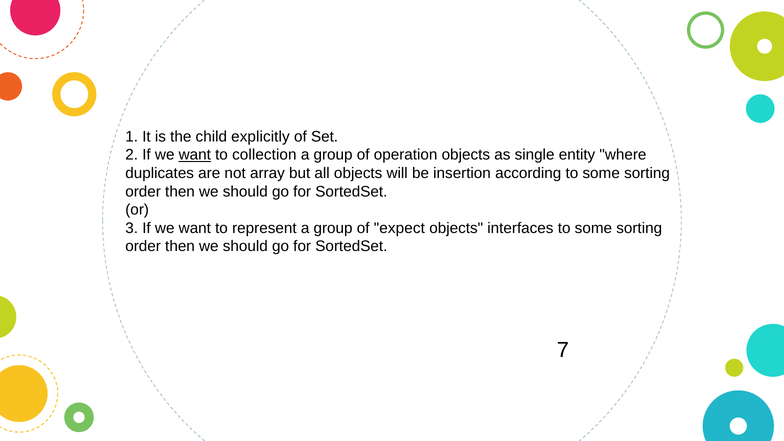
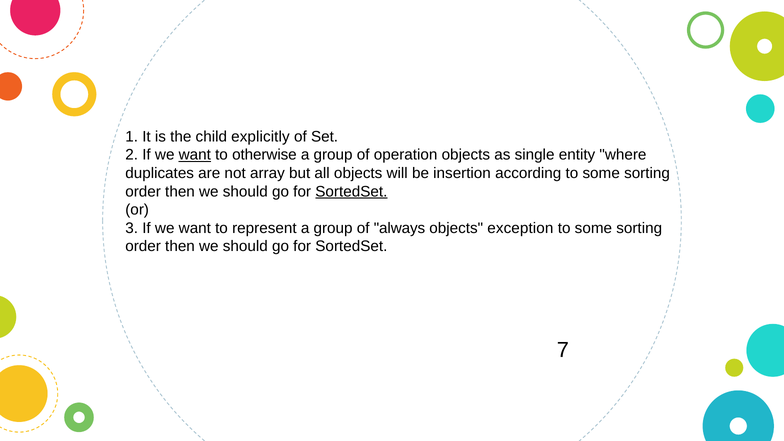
collection: collection -> otherwise
SortedSet at (351, 191) underline: none -> present
expect: expect -> always
interfaces: interfaces -> exception
